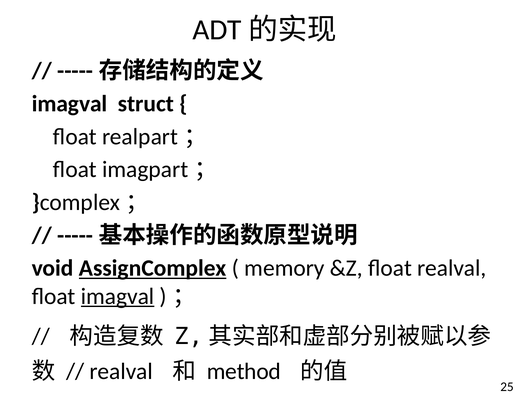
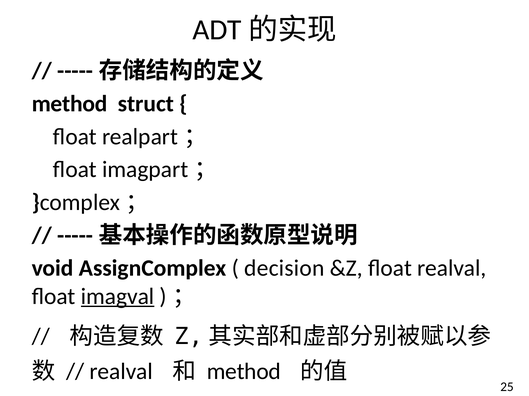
imagval at (70, 104): imagval -> method
AssignComplex underline: present -> none
memory: memory -> decision
